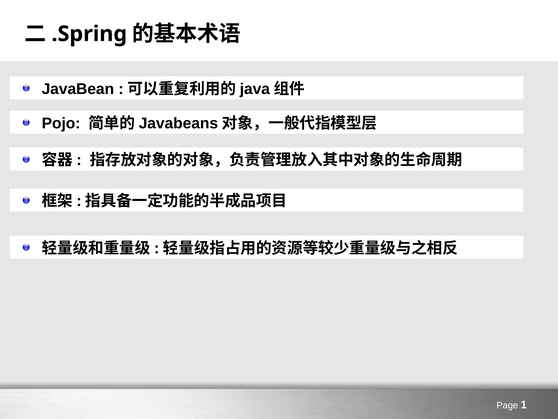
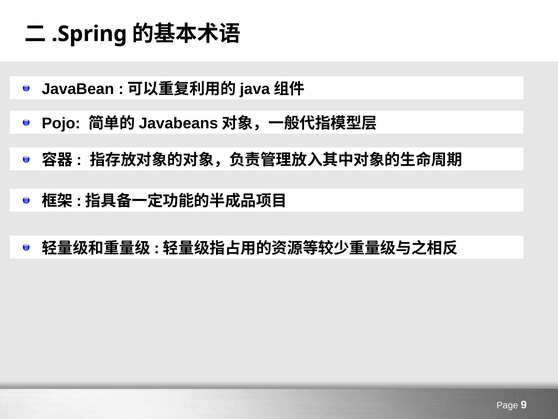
1: 1 -> 9
